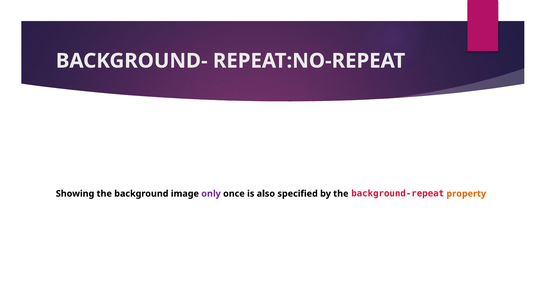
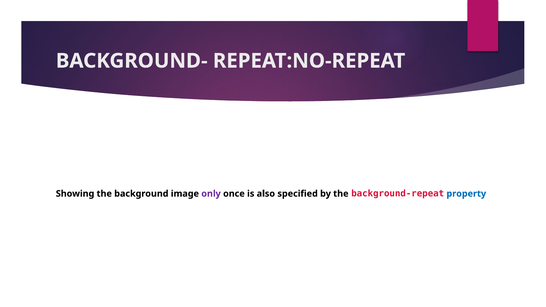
property colour: orange -> blue
